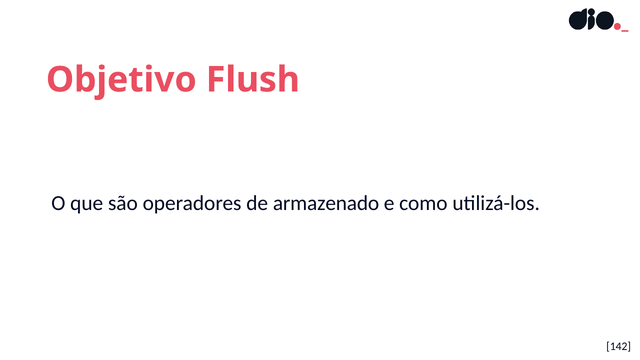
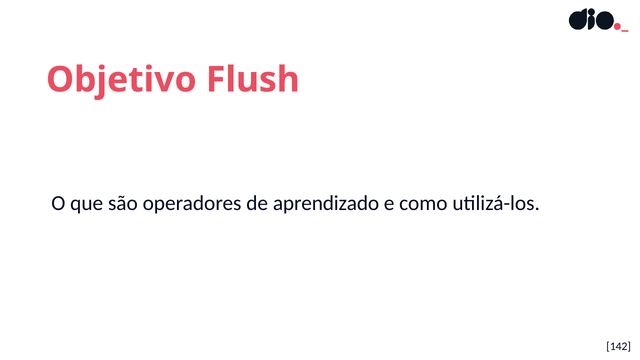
armazenado: armazenado -> aprendizado
